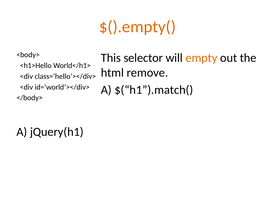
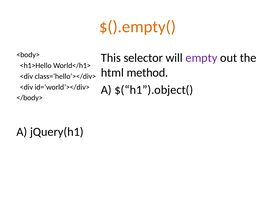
empty colour: orange -> purple
remove: remove -> method
$(“h1”).match(: $(“h1”).match( -> $(“h1”).object(
